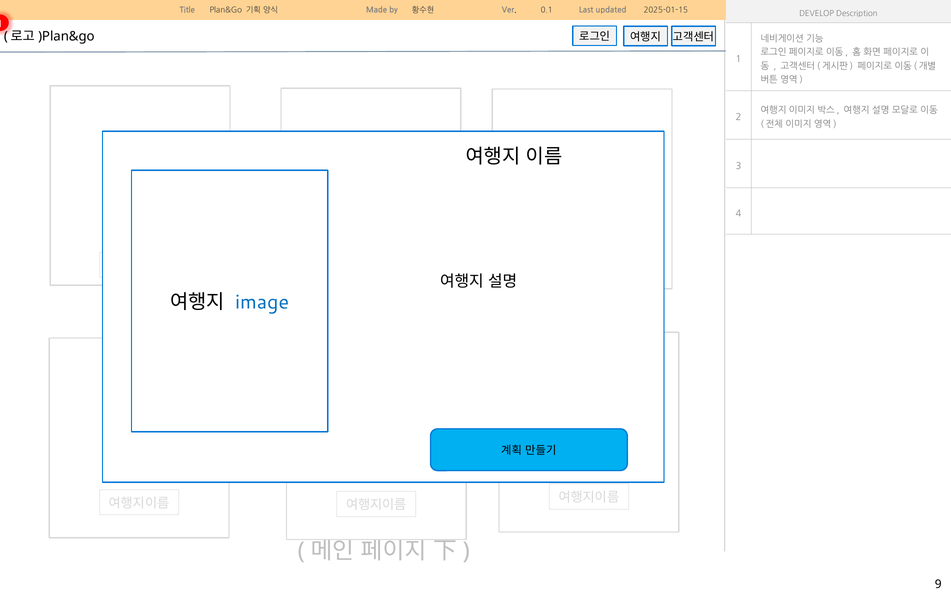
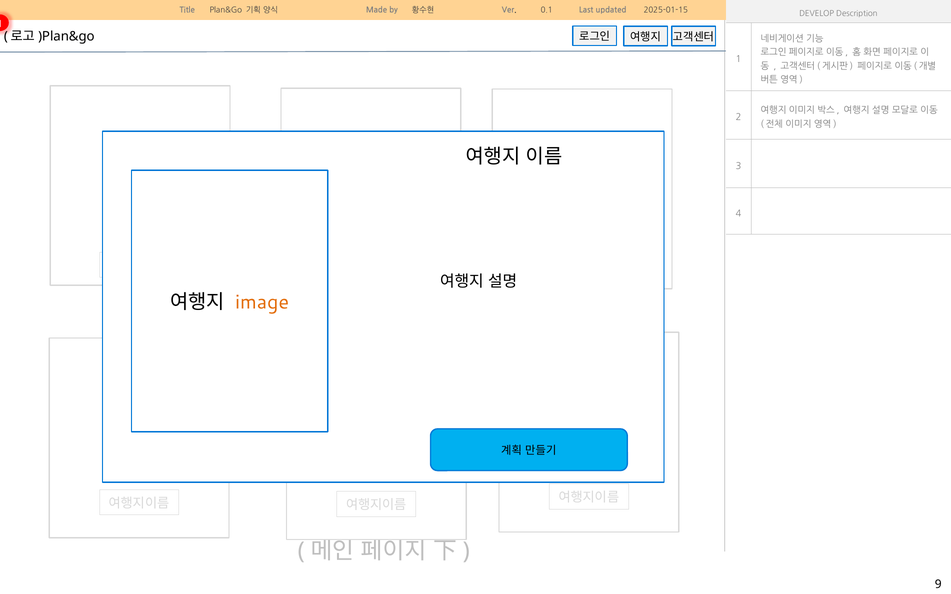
image colour: blue -> orange
